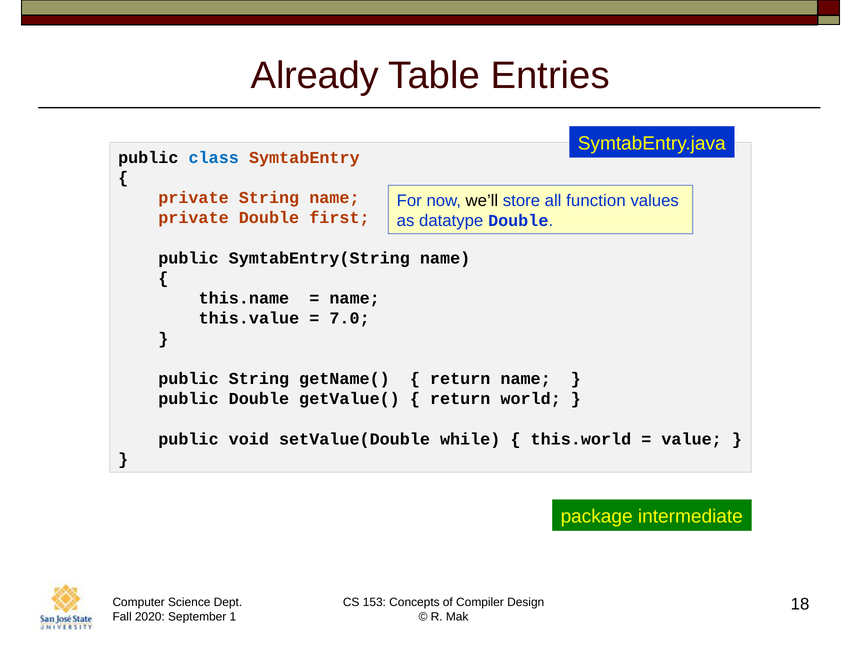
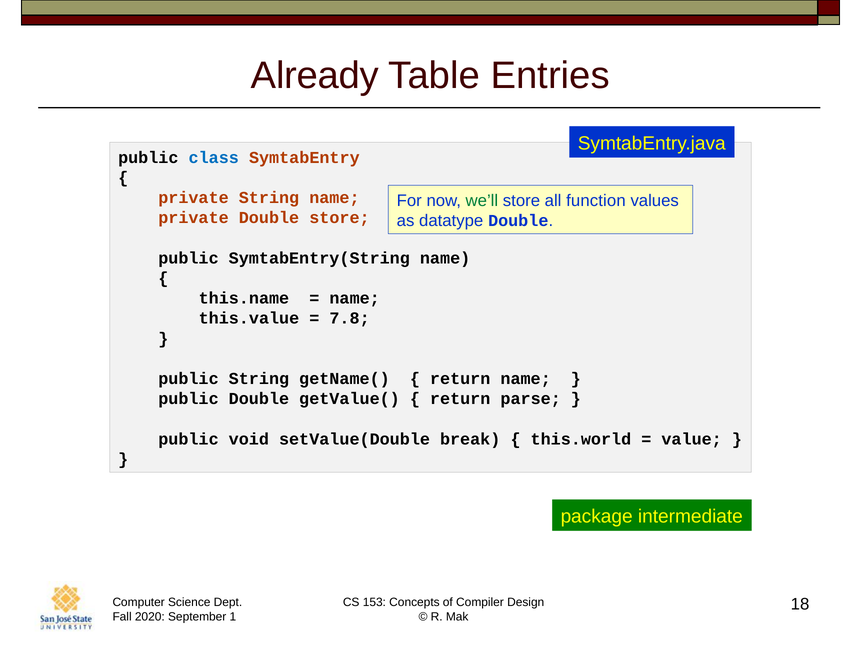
we’ll colour: black -> green
Double first: first -> store
7.0: 7.0 -> 7.8
world: world -> parse
while: while -> break
